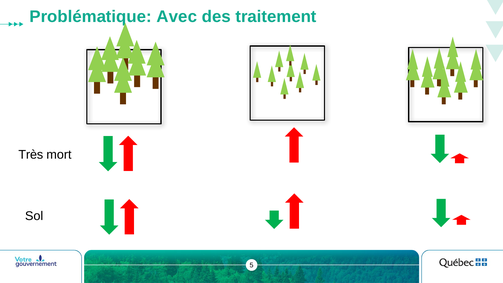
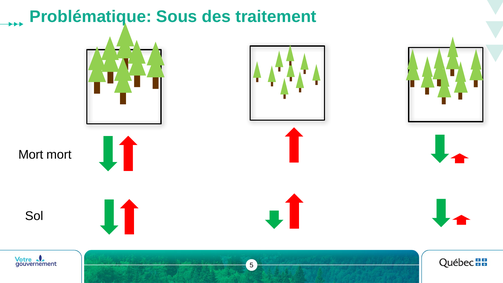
Avec: Avec -> Sous
Très at (31, 155): Très -> Mort
